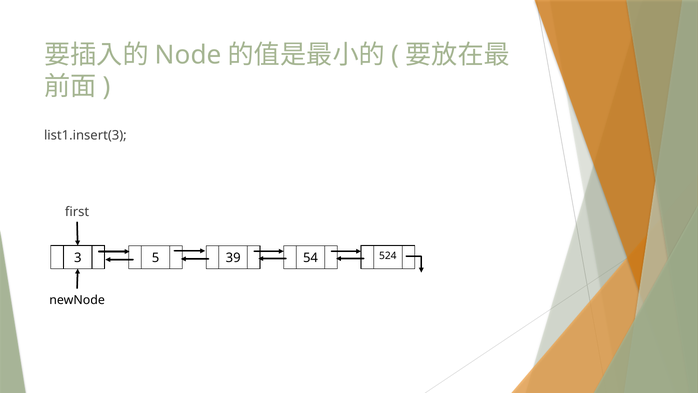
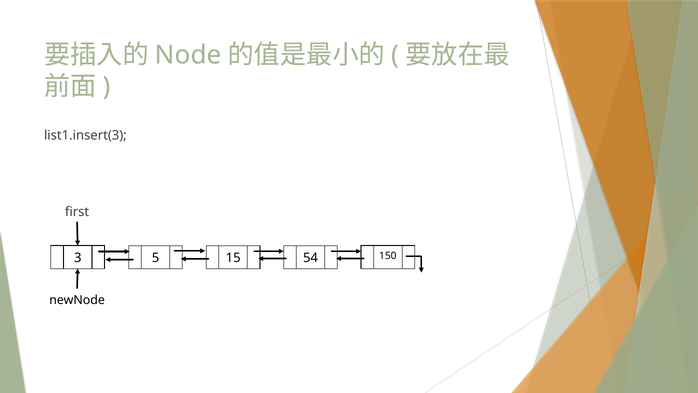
39: 39 -> 15
524: 524 -> 150
